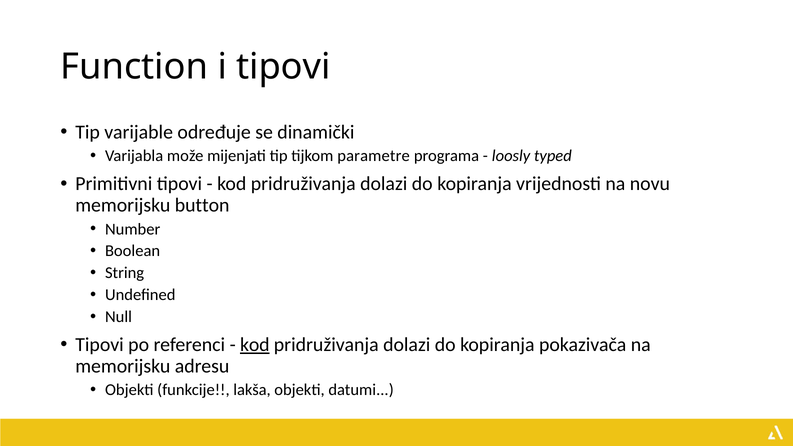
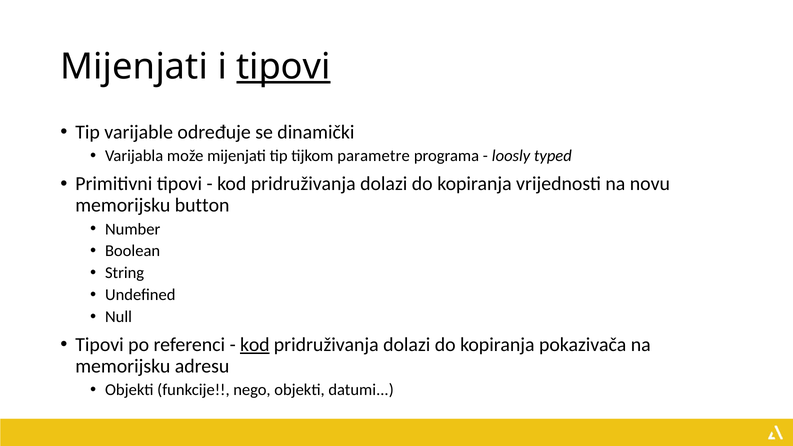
Function at (134, 67): Function -> Mijenjati
tipovi at (283, 67) underline: none -> present
lakša: lakša -> nego
